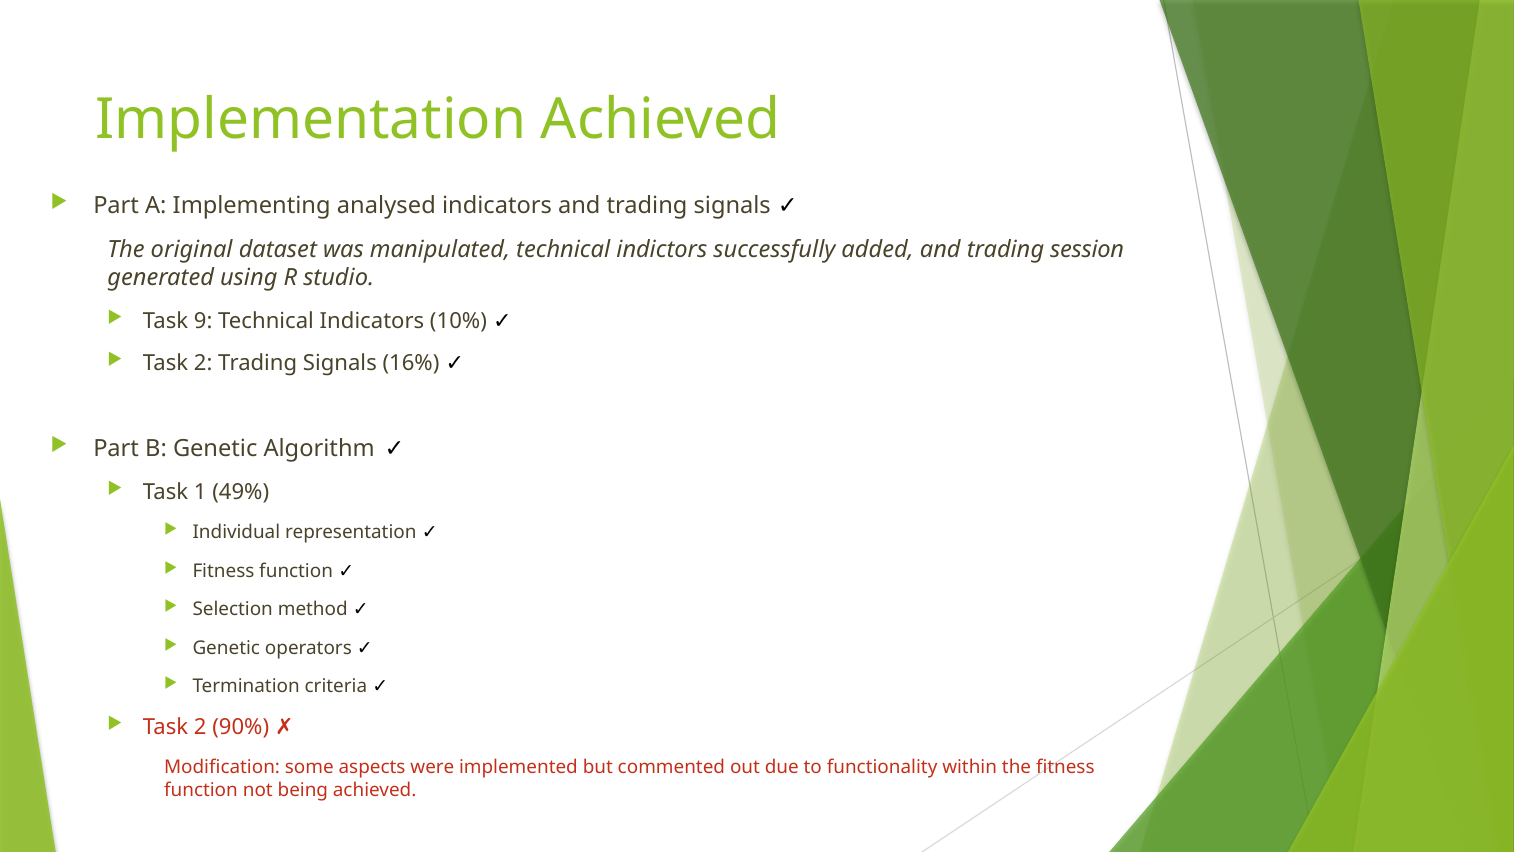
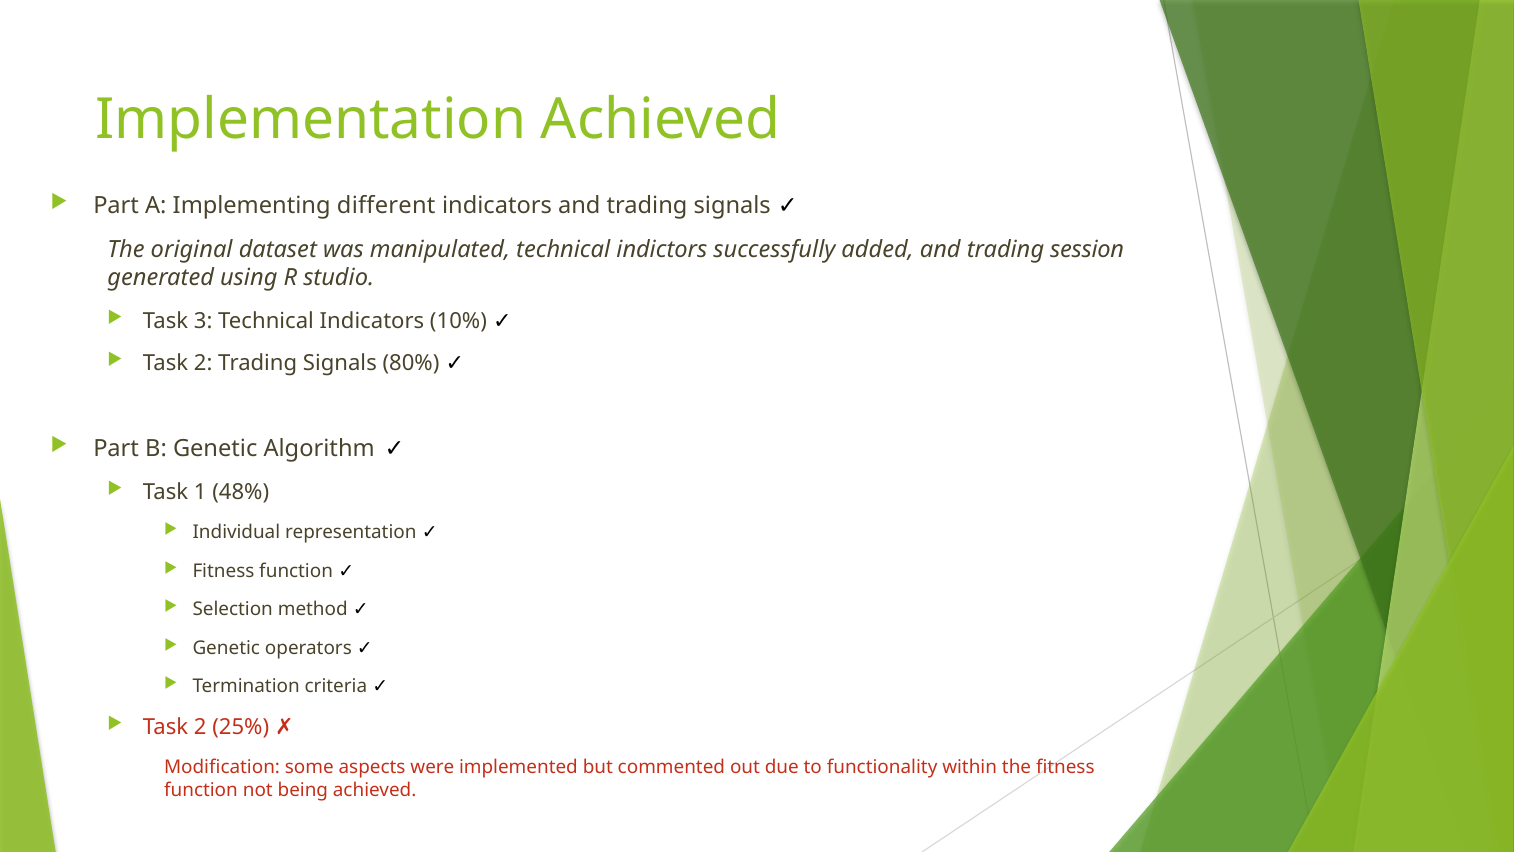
analysed: analysed -> different
9: 9 -> 3
16%: 16% -> 80%
49%: 49% -> 48%
90%: 90% -> 25%
